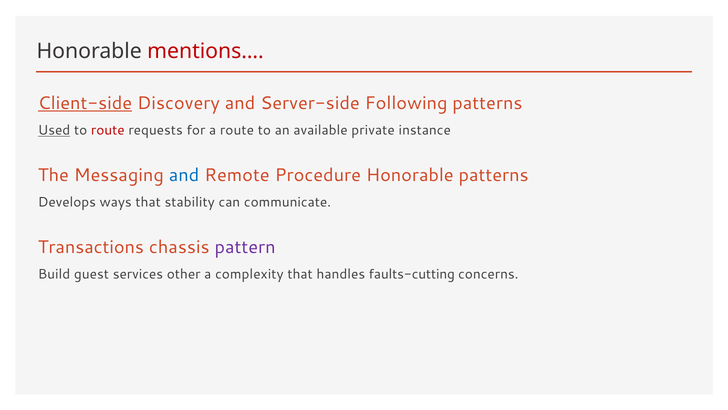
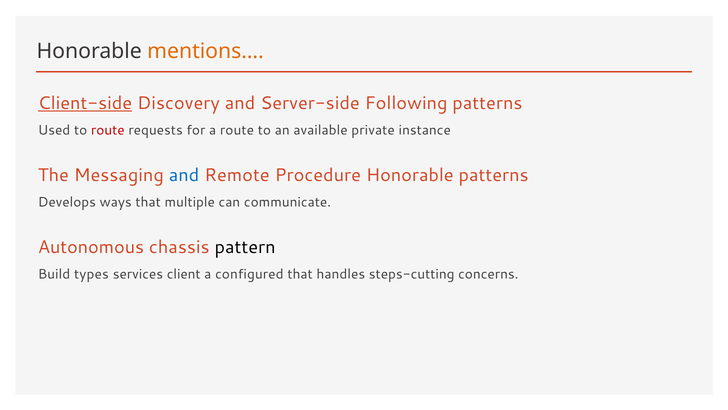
mentions… colour: red -> orange
Used underline: present -> none
stability: stability -> multiple
Transactions: Transactions -> Autonomous
pattern colour: purple -> black
guest: guest -> types
other: other -> client
complexity: complexity -> configured
faults-cutting: faults-cutting -> steps-cutting
